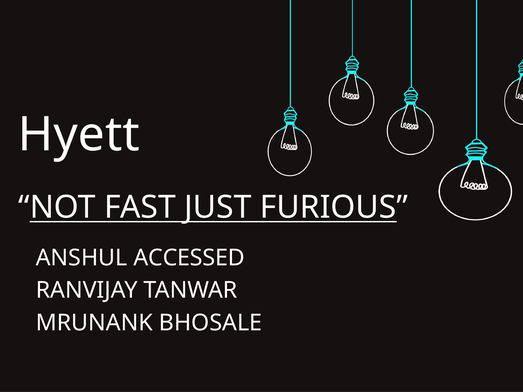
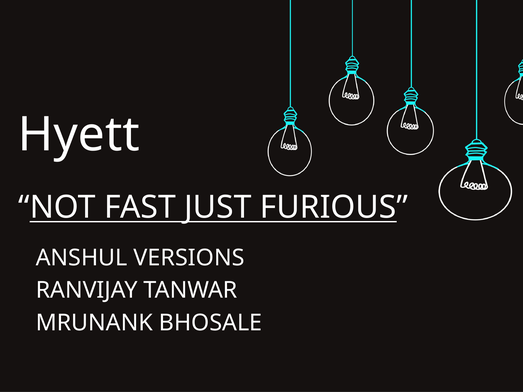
ACCESSED: ACCESSED -> VERSIONS
